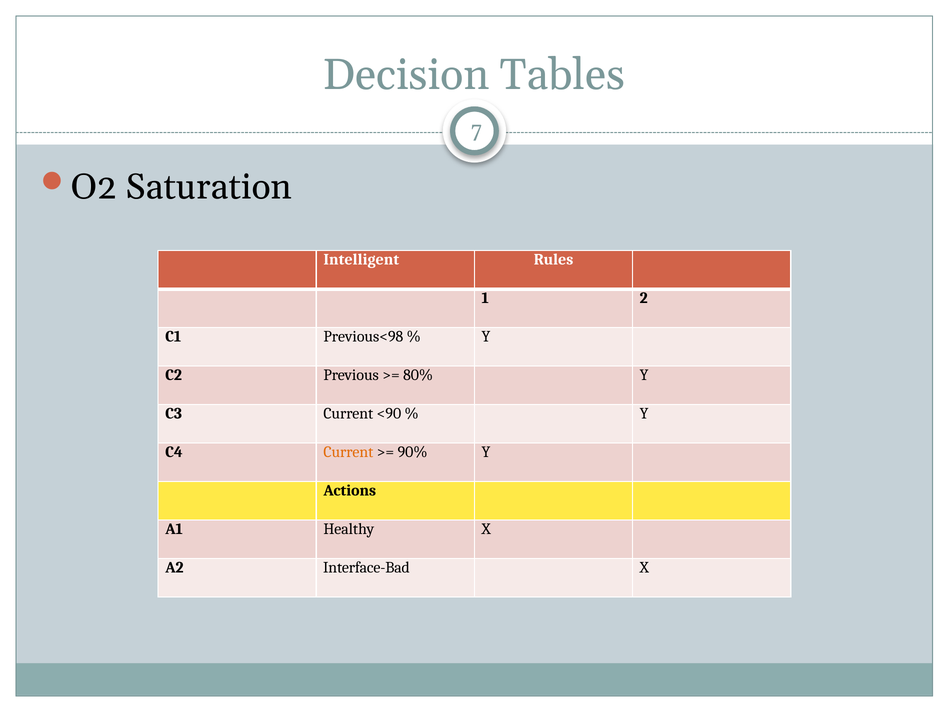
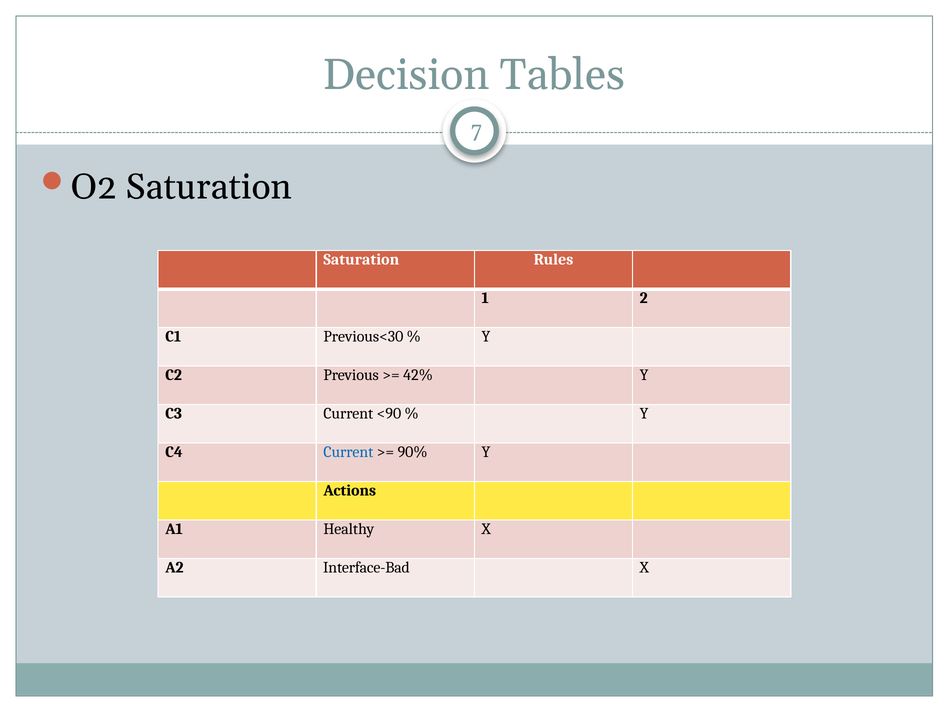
Intelligent at (361, 259): Intelligent -> Saturation
Previous<98: Previous<98 -> Previous<30
80%: 80% -> 42%
Current at (348, 452) colour: orange -> blue
